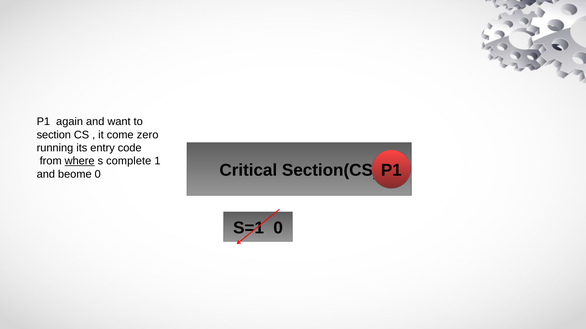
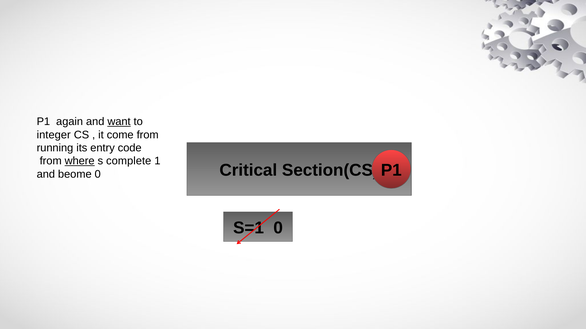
want underline: none -> present
section: section -> integer
come zero: zero -> from
